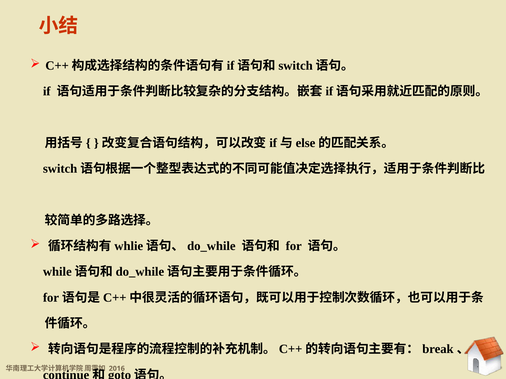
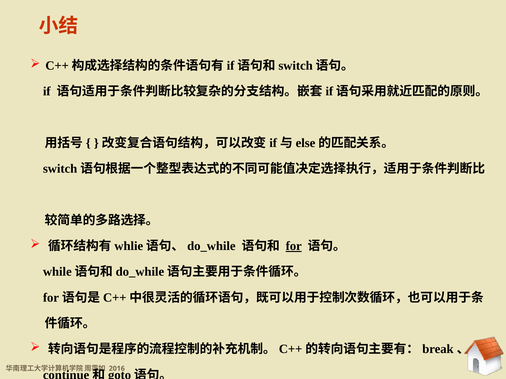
for underline: none -> present
